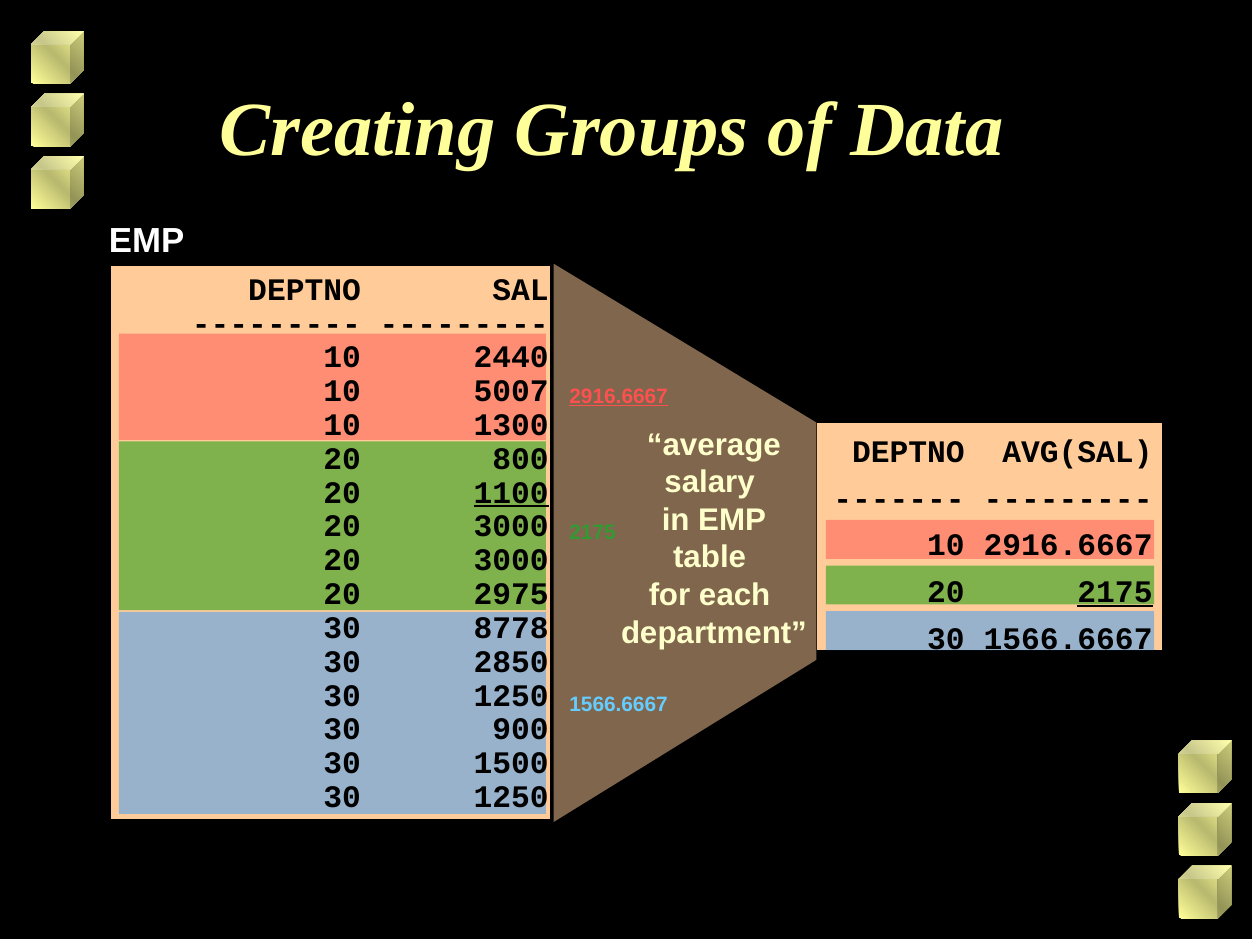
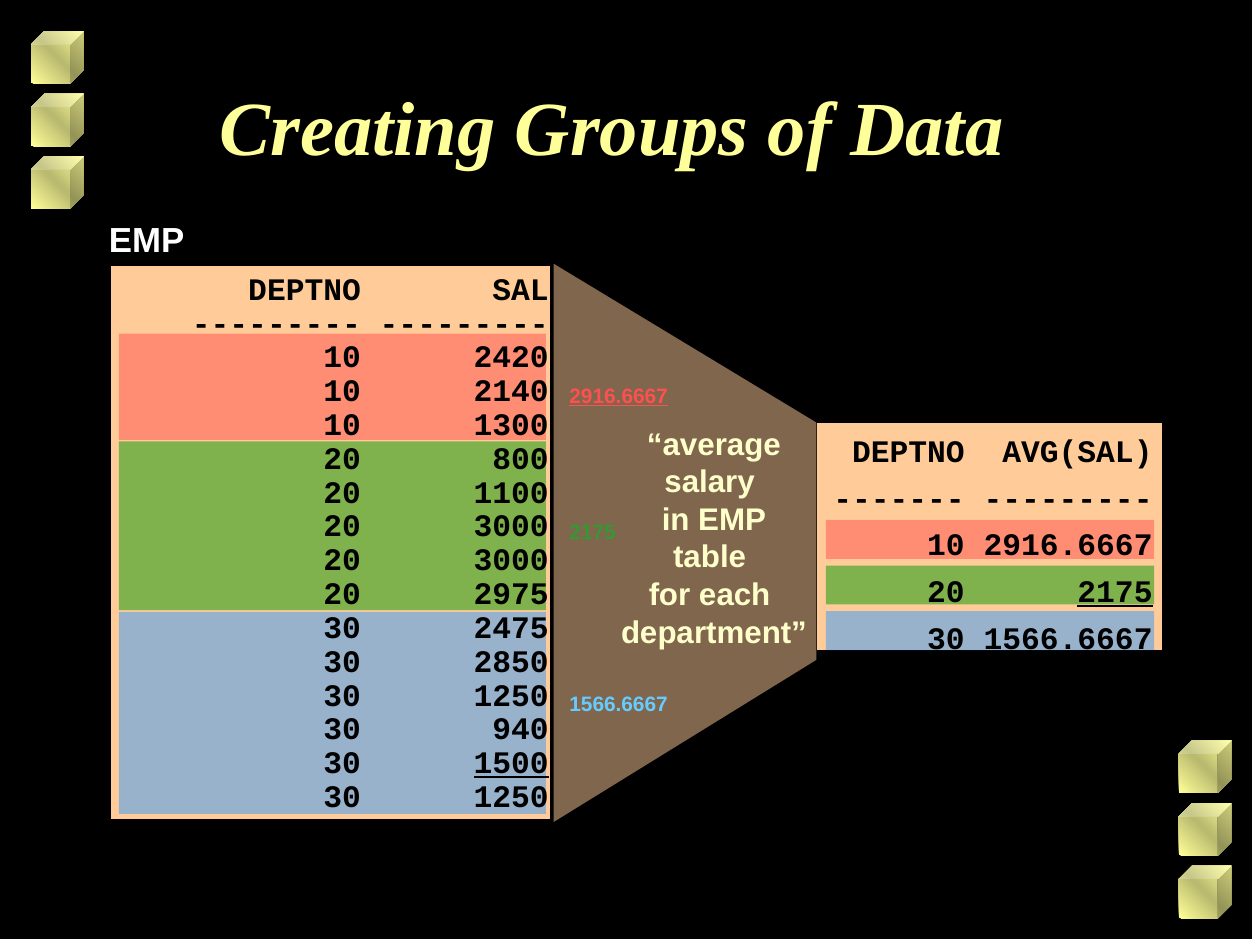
2440: 2440 -> 2420
5007: 5007 -> 2140
1100 underline: present -> none
8778: 8778 -> 2475
900: 900 -> 940
1500 underline: none -> present
